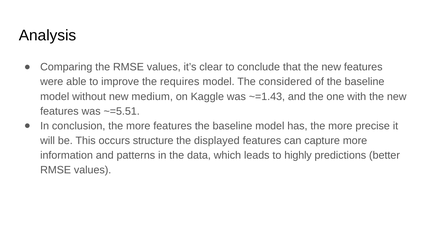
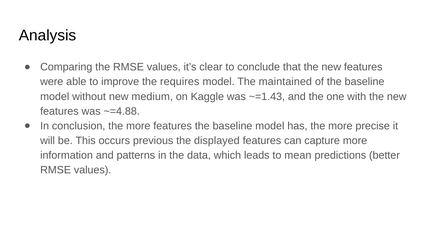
considered: considered -> maintained
~=5.51: ~=5.51 -> ~=4.88
structure: structure -> previous
highly: highly -> mean
